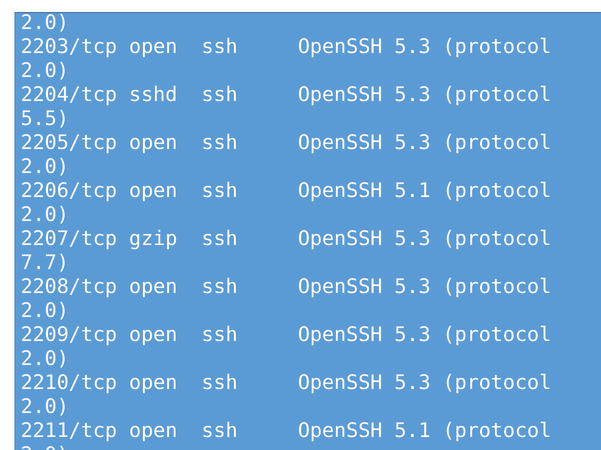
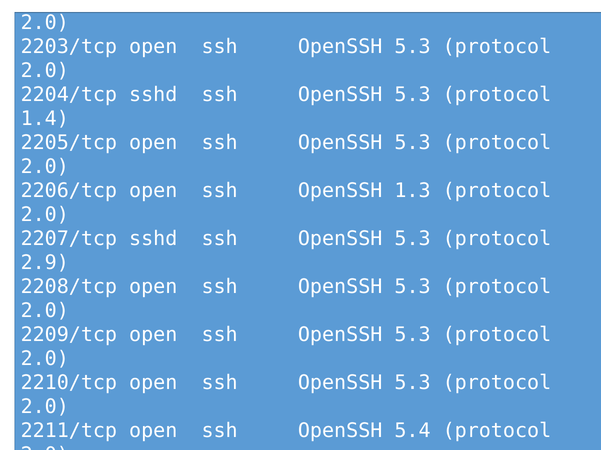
5.5: 5.5 -> 1.4
5.1 at (413, 191): 5.1 -> 1.3
2207/tcp gzip: gzip -> sshd
7.7: 7.7 -> 2.9
5.1 at (413, 432): 5.1 -> 5.4
